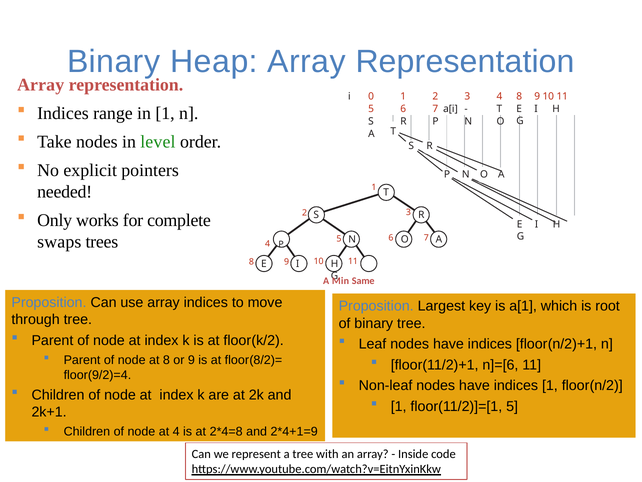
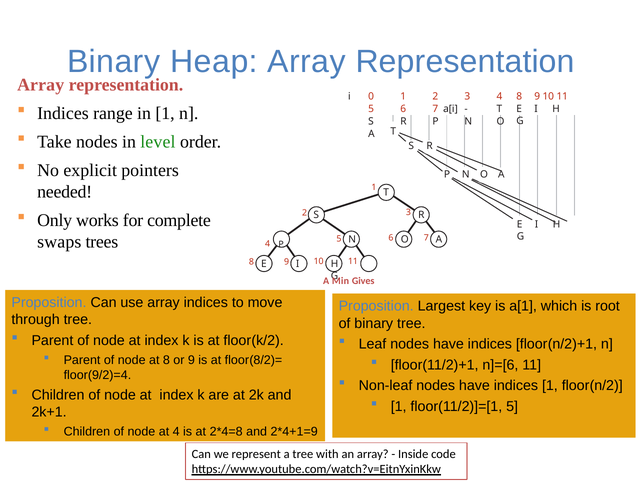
Same: Same -> Gives
